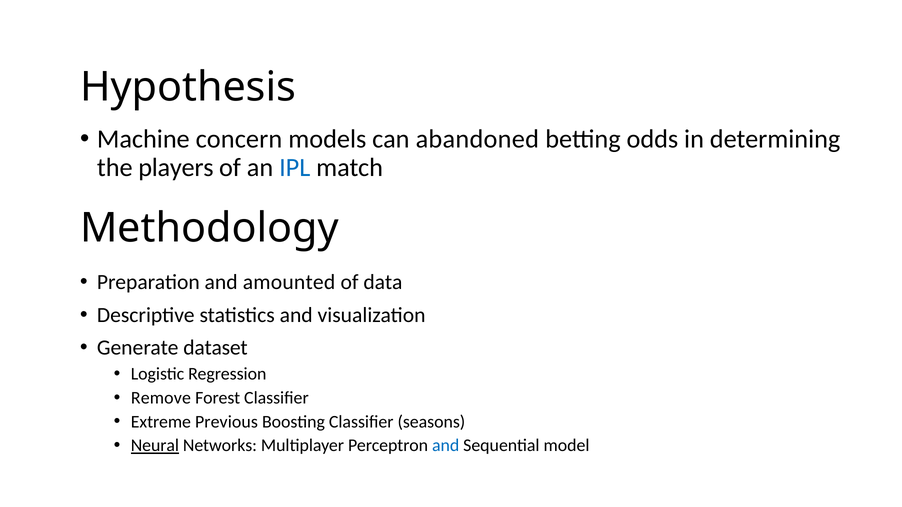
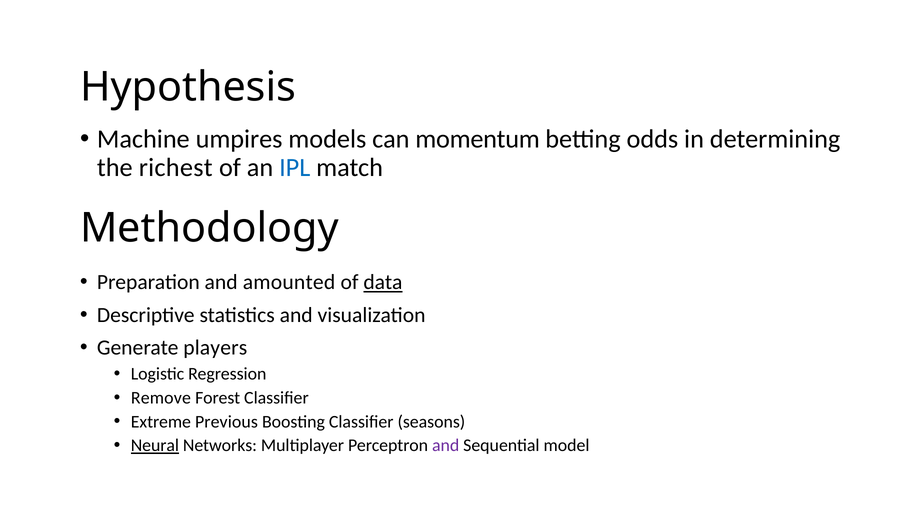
concern: concern -> umpires
abandoned: abandoned -> momentum
players: players -> richest
data underline: none -> present
dataset: dataset -> players
and at (446, 446) colour: blue -> purple
